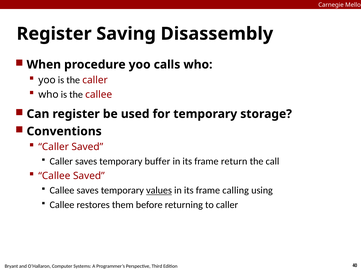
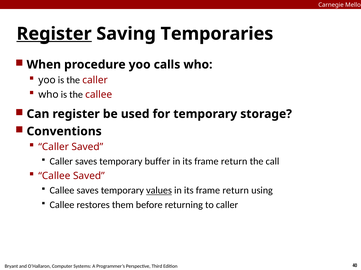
Register at (54, 34) underline: none -> present
Disassembly: Disassembly -> Temporaries
calling at (236, 191): calling -> return
